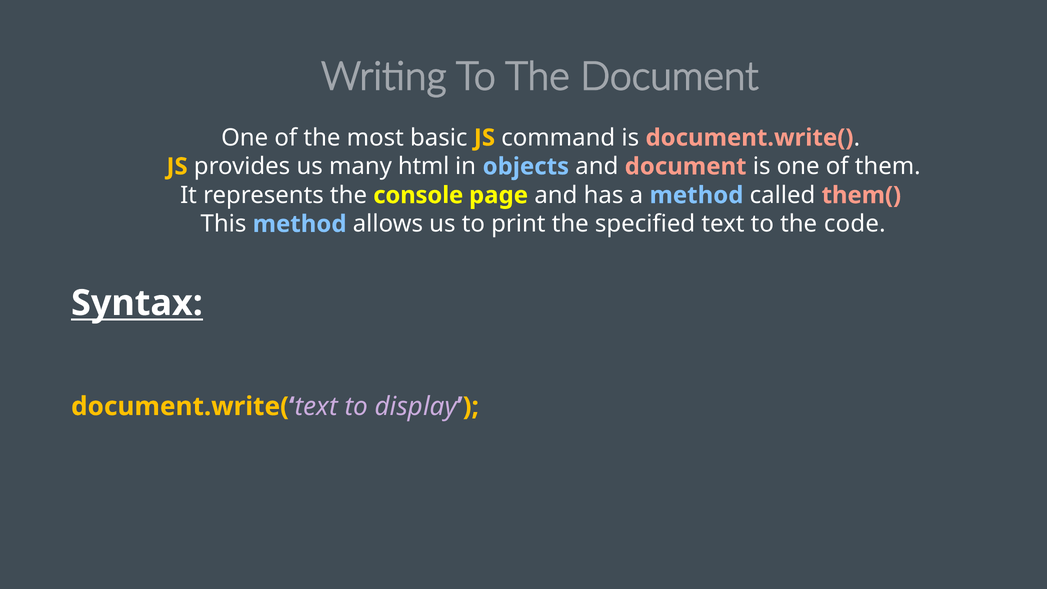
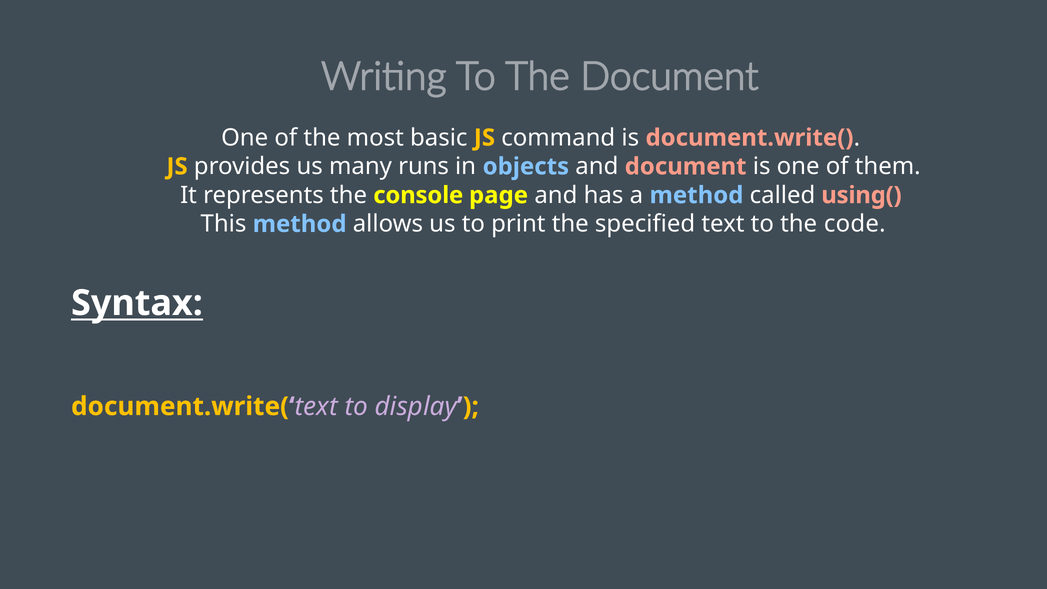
html: html -> runs
them(: them( -> using(
